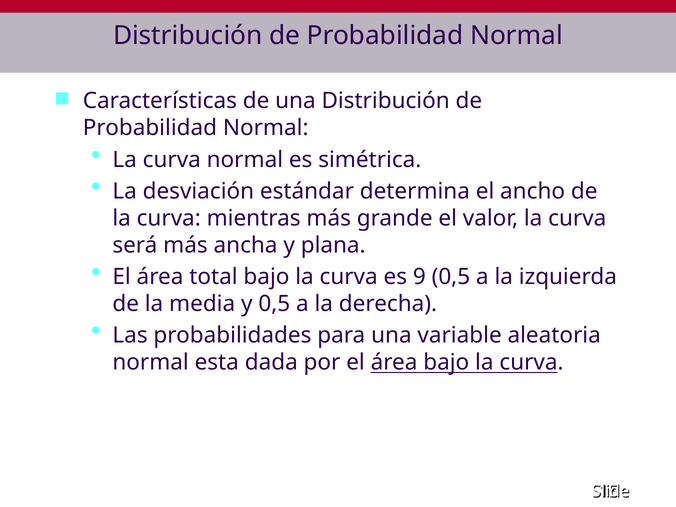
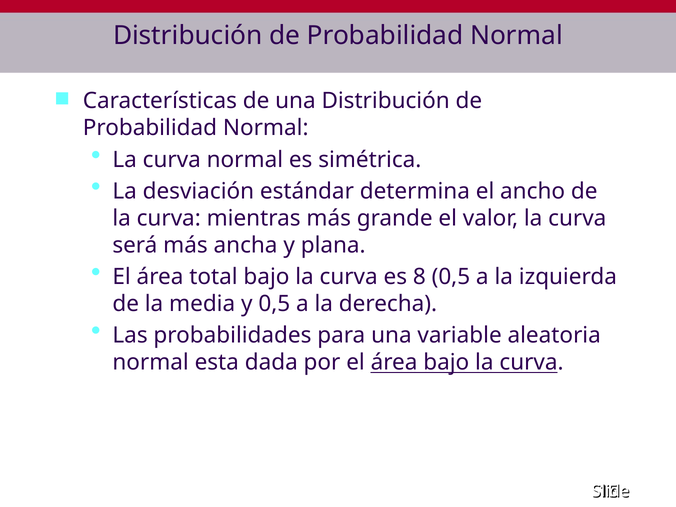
9: 9 -> 8
